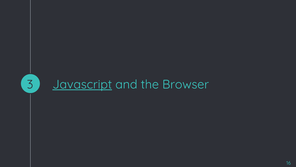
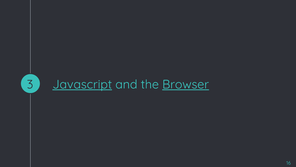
Browser underline: none -> present
